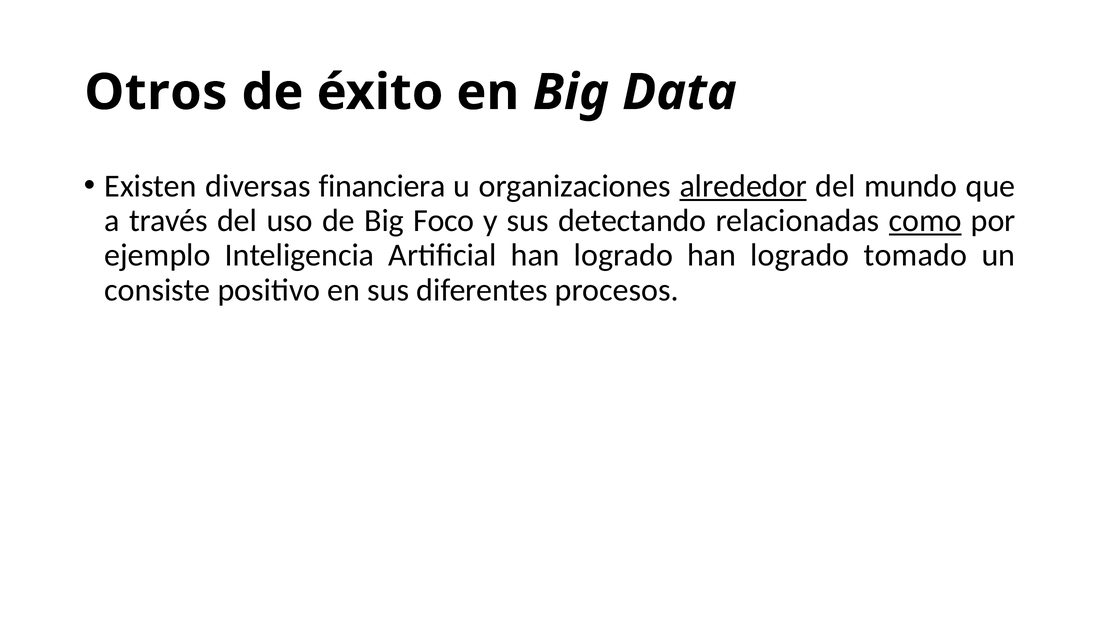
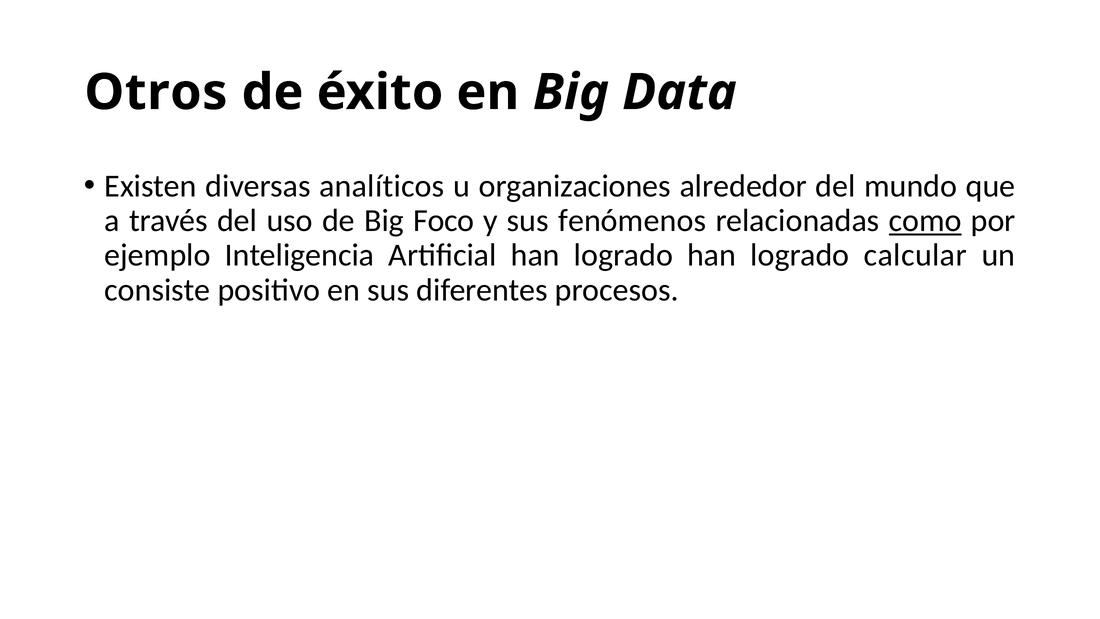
financiera: financiera -> analíticos
alrededor underline: present -> none
detectando: detectando -> fenómenos
tomado: tomado -> calcular
